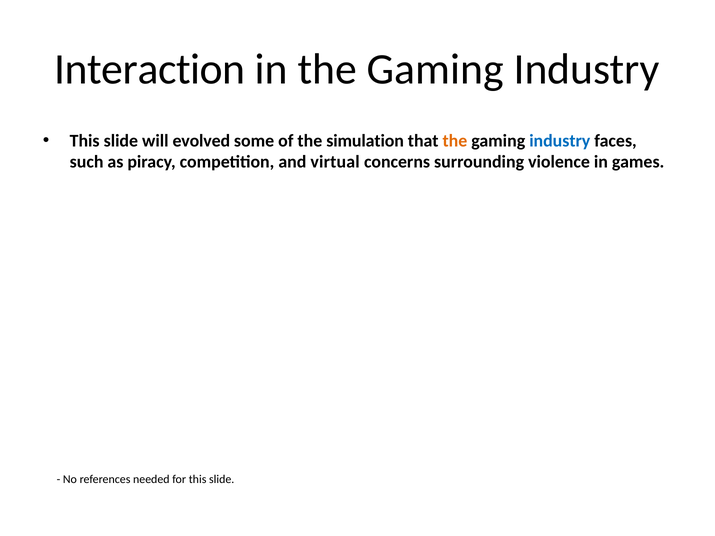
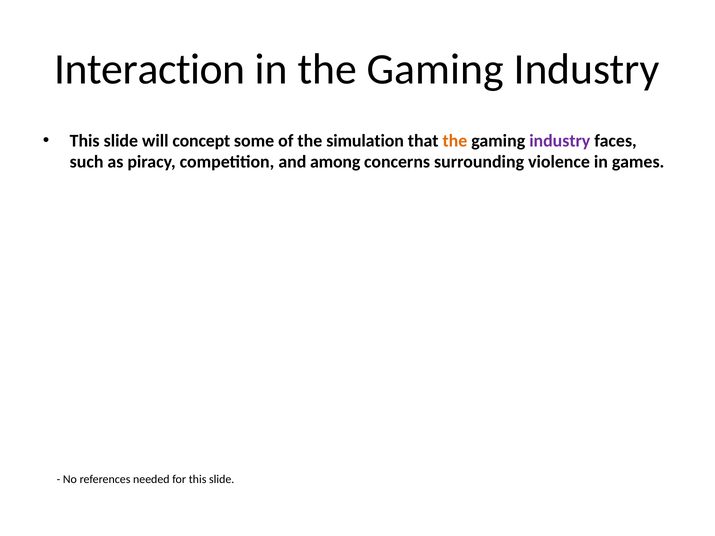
evolved: evolved -> concept
industry at (560, 141) colour: blue -> purple
virtual: virtual -> among
